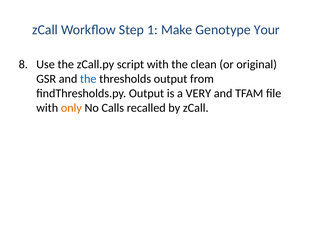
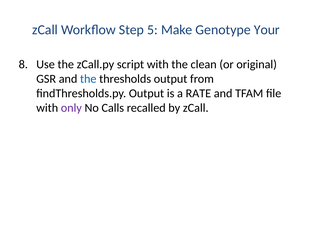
1: 1 -> 5
VERY: VERY -> RATE
only colour: orange -> purple
